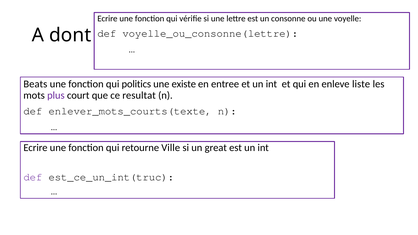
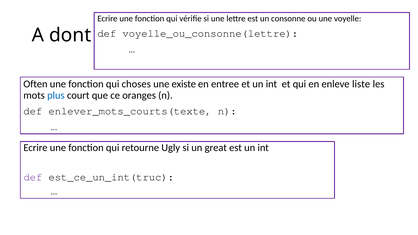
Beats: Beats -> Often
politics: politics -> choses
plus colour: purple -> blue
resultat: resultat -> oranges
Ville: Ville -> Ugly
